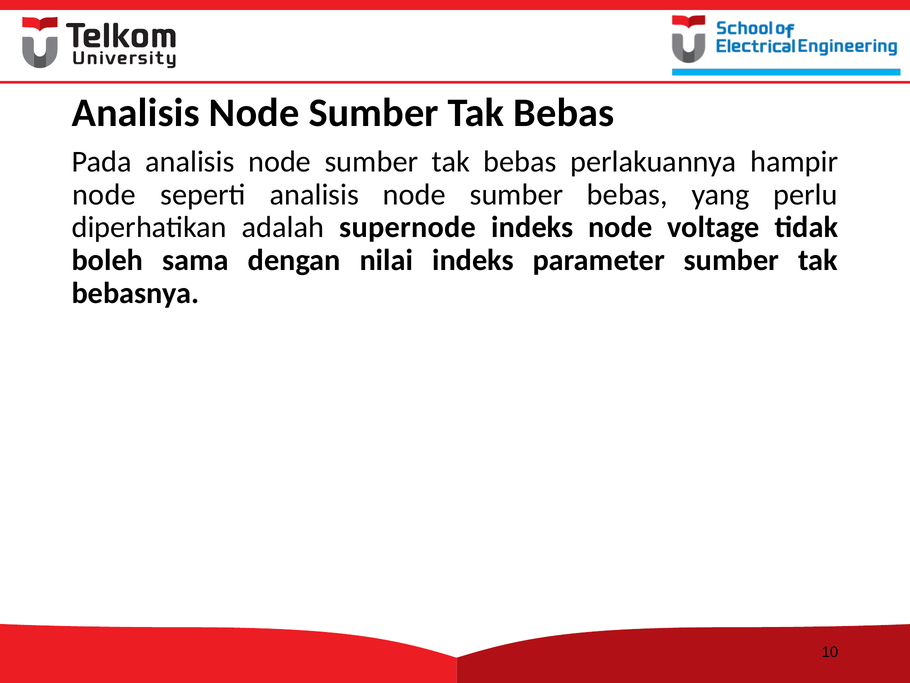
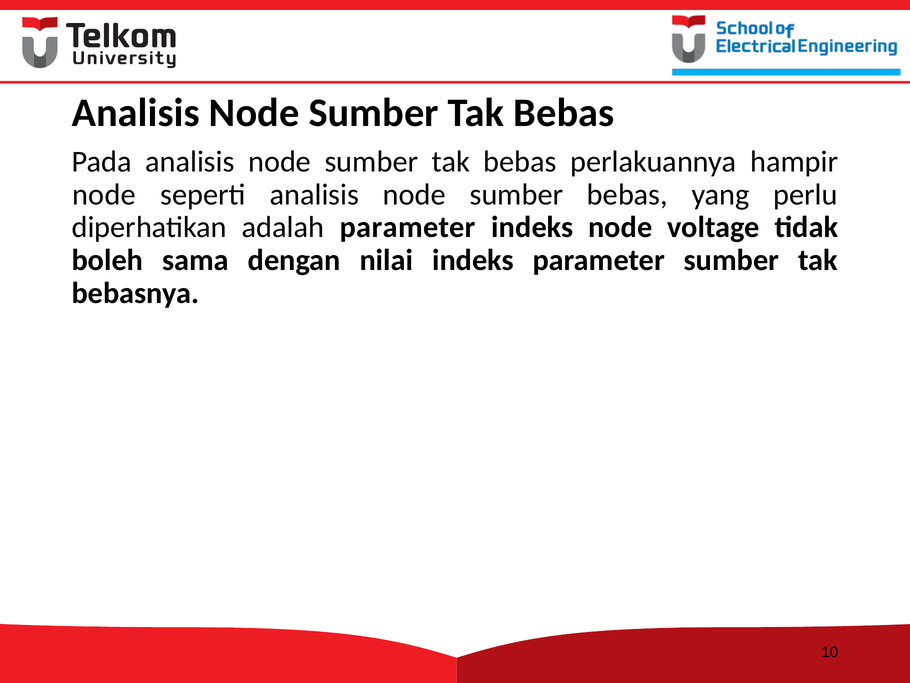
adalah supernode: supernode -> parameter
